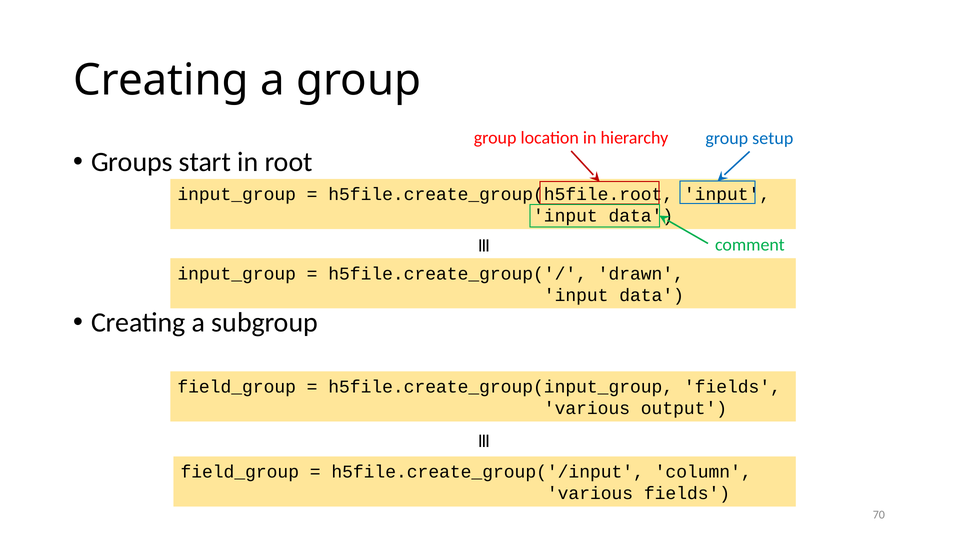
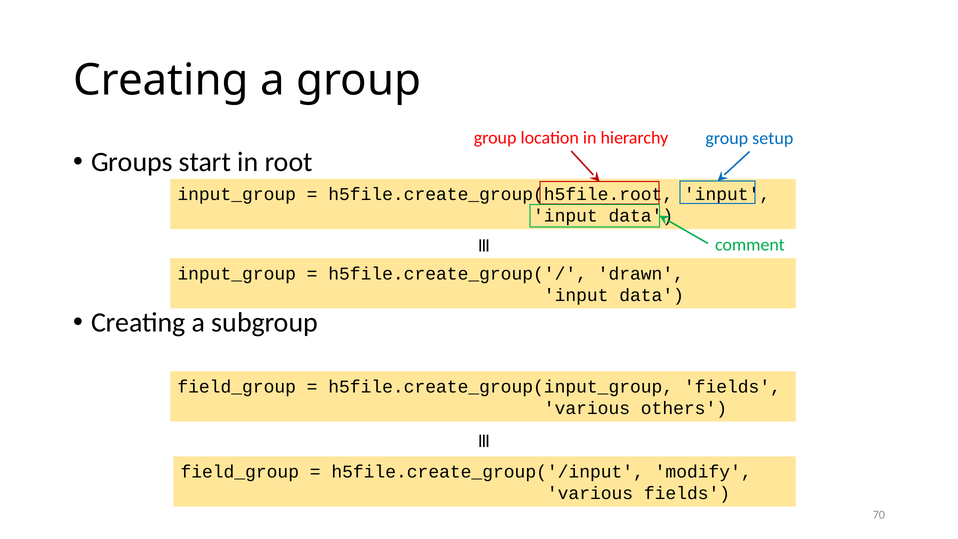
output: output -> others
column: column -> modify
